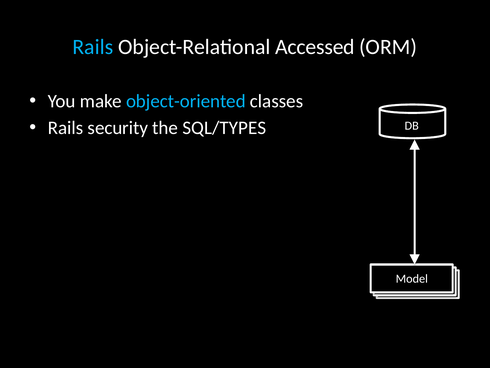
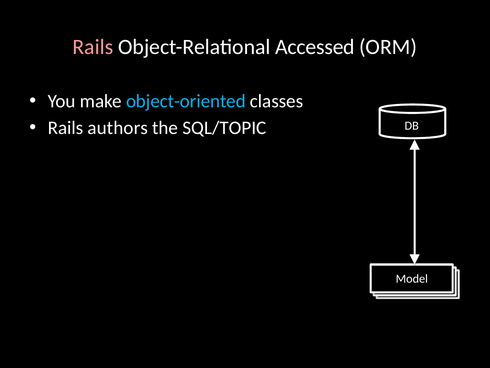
Rails at (93, 47) colour: light blue -> pink
security: security -> authors
SQL/TYPES: SQL/TYPES -> SQL/TOPIC
